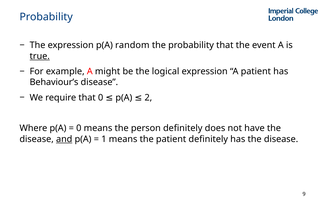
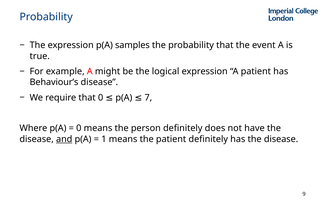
random: random -> samples
true underline: present -> none
2: 2 -> 7
